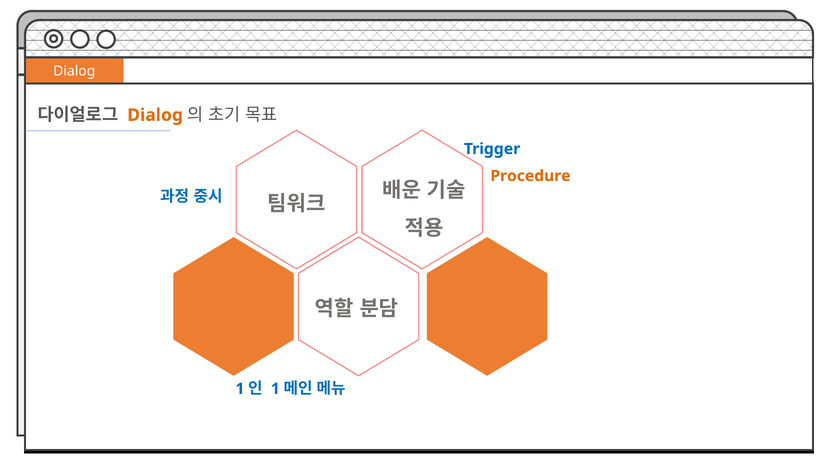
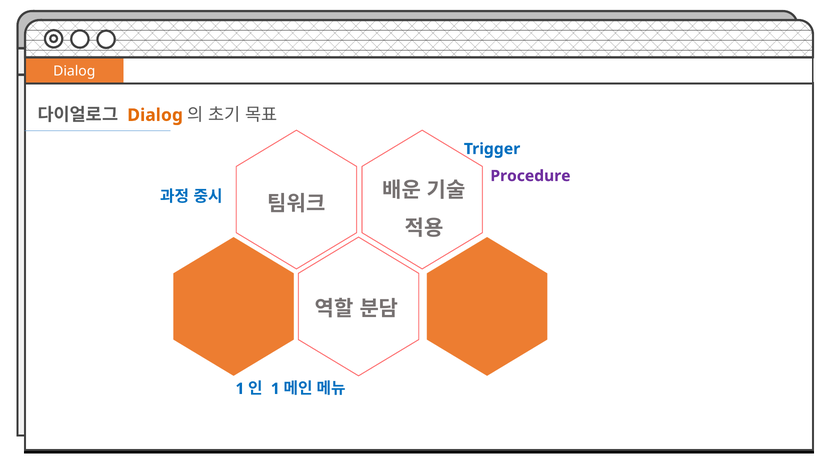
Procedure colour: orange -> purple
